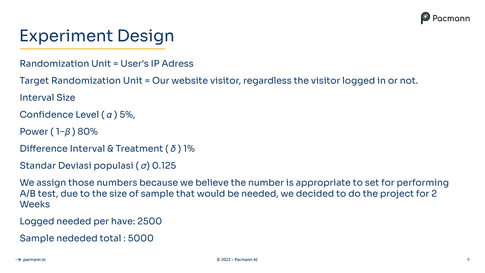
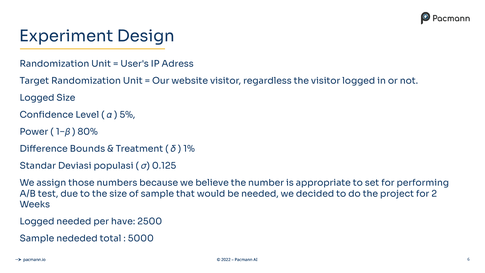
Interval at (37, 98): Interval -> Logged
Difference Interval: Interval -> Bounds
